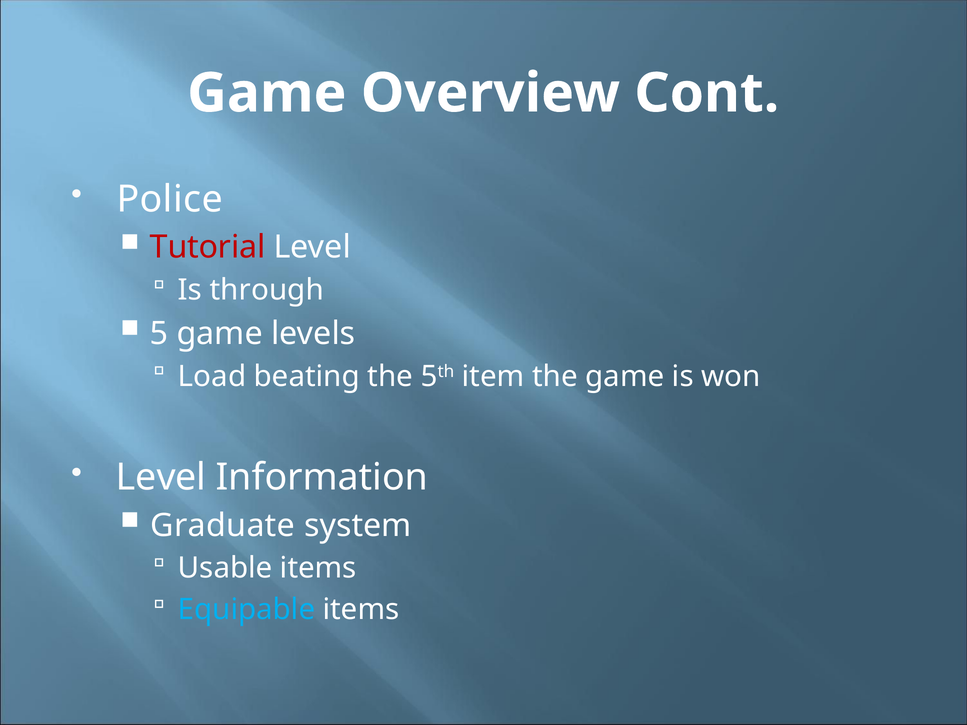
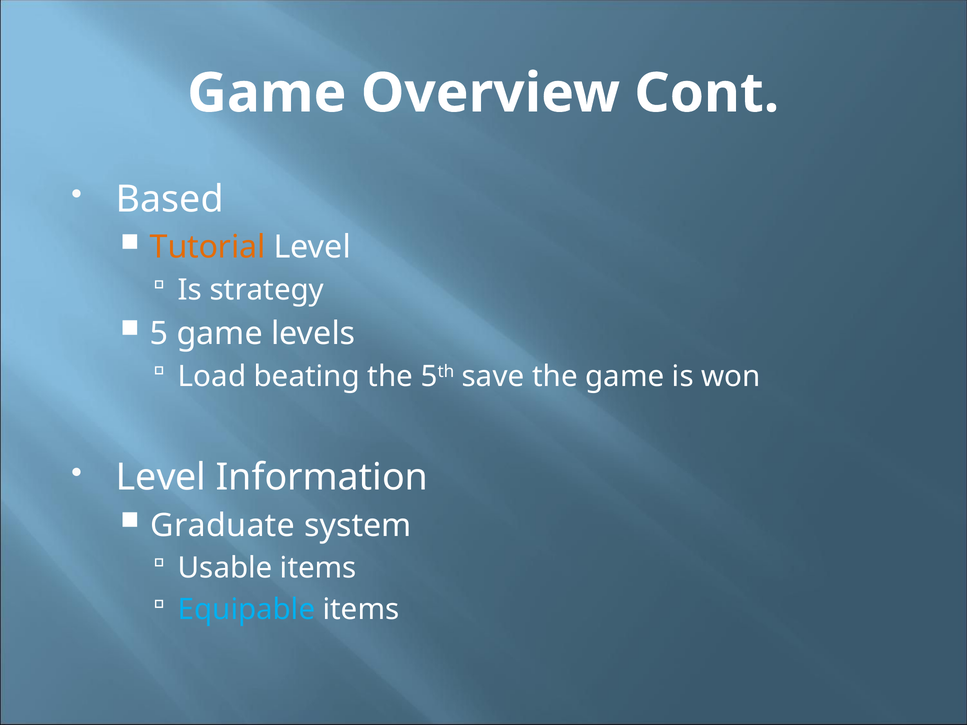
Police: Police -> Based
Tutorial colour: red -> orange
through: through -> strategy
item: item -> save
